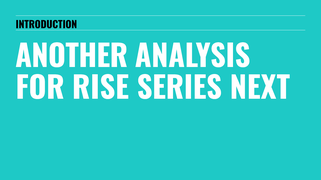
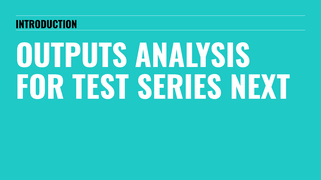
ANOTHER: ANOTHER -> OUTPUTS
RISE: RISE -> TEST
